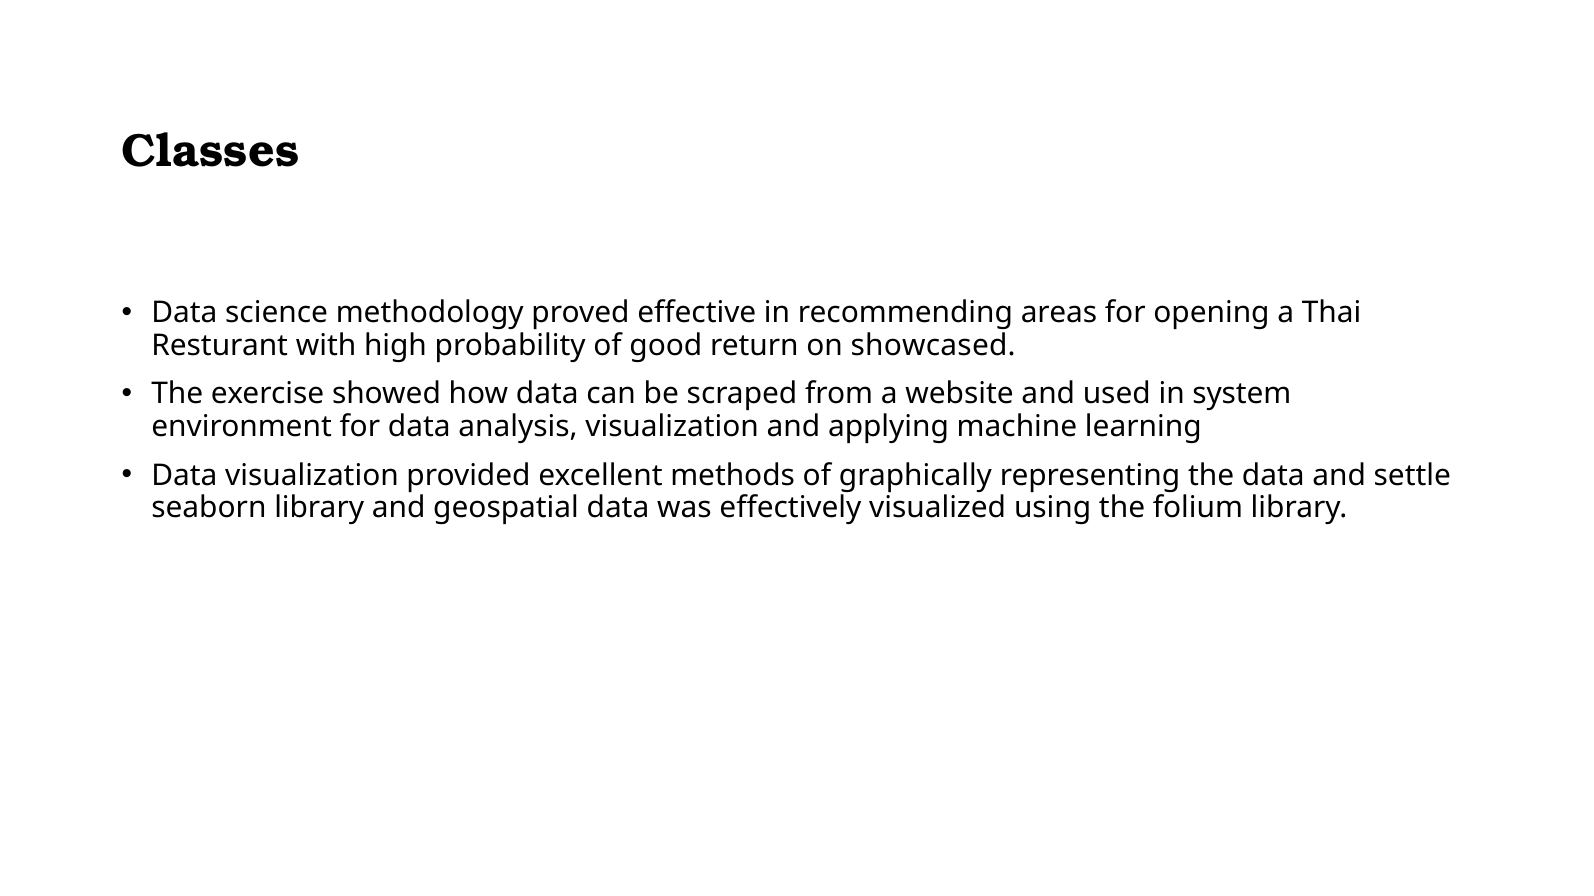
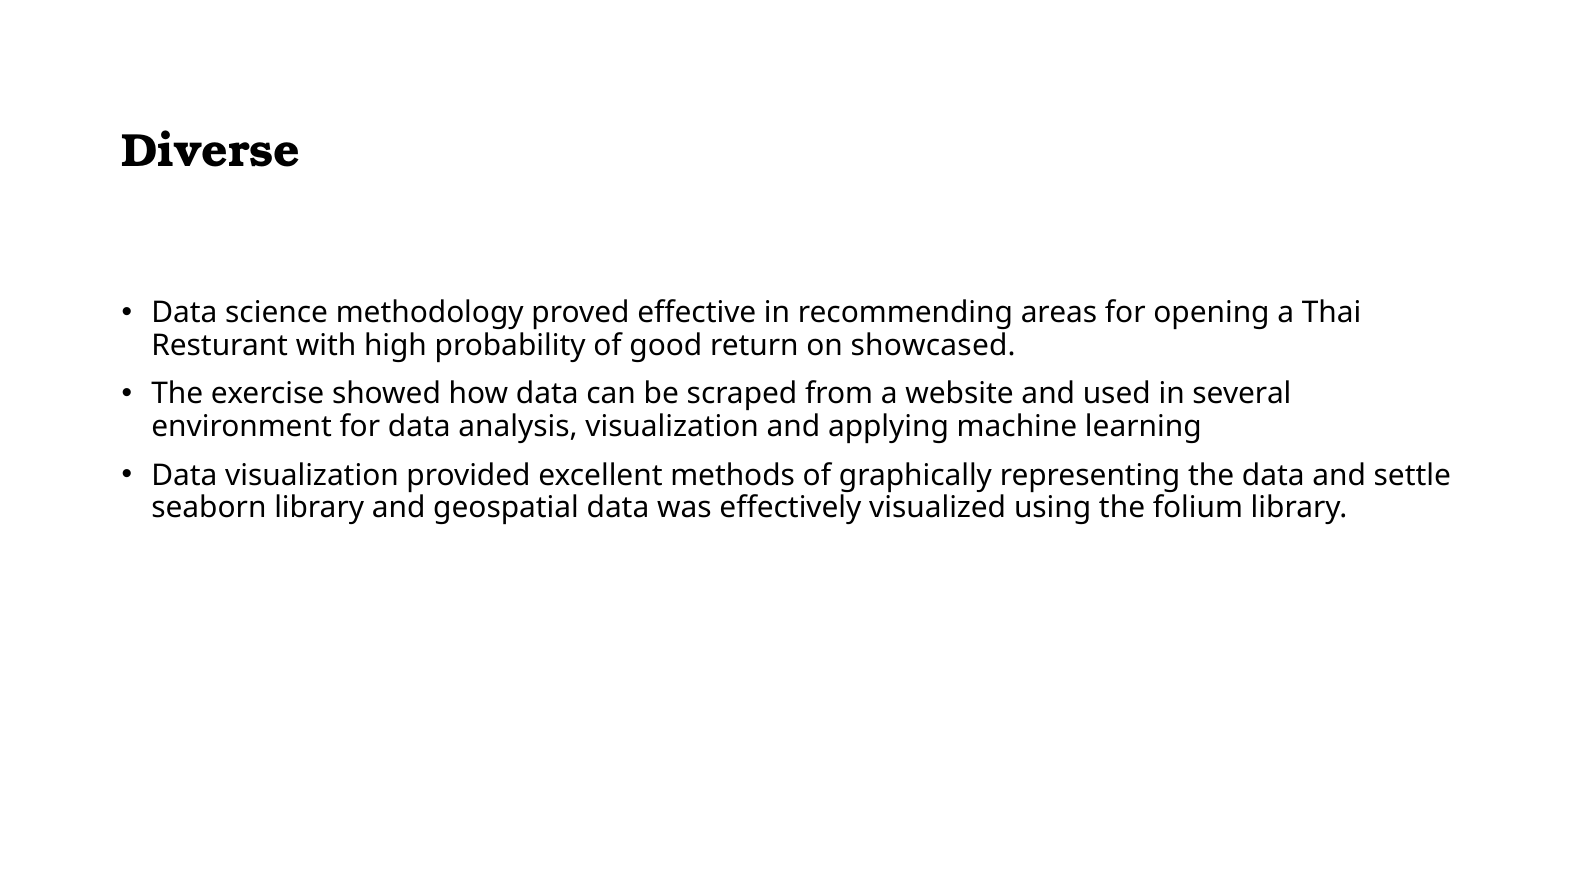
Classes: Classes -> Diverse
system: system -> several
